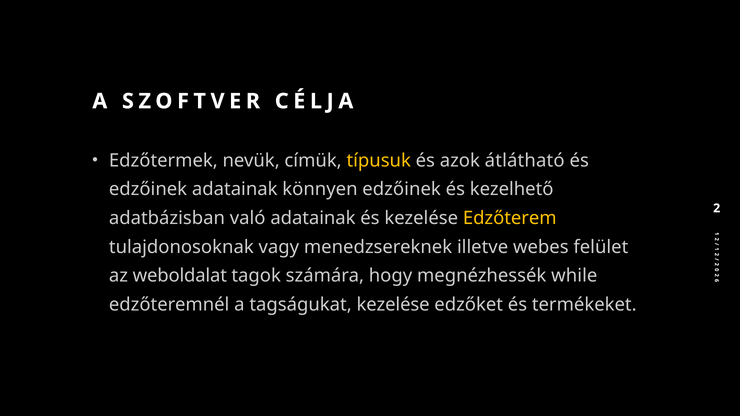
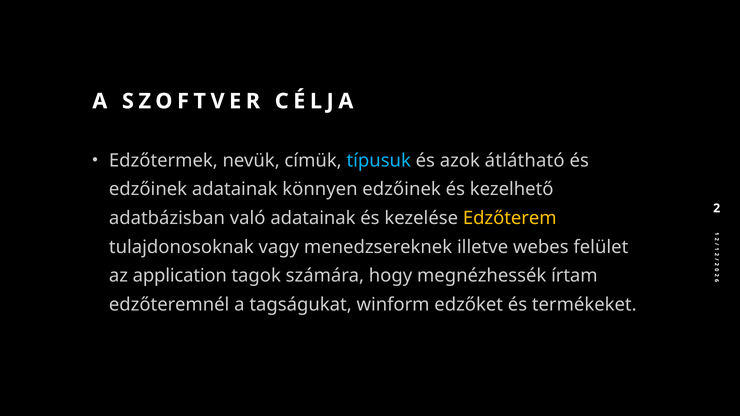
típusuk colour: yellow -> light blue
weboldalat: weboldalat -> application
while: while -> írtam
tagságukat kezelése: kezelése -> winform
